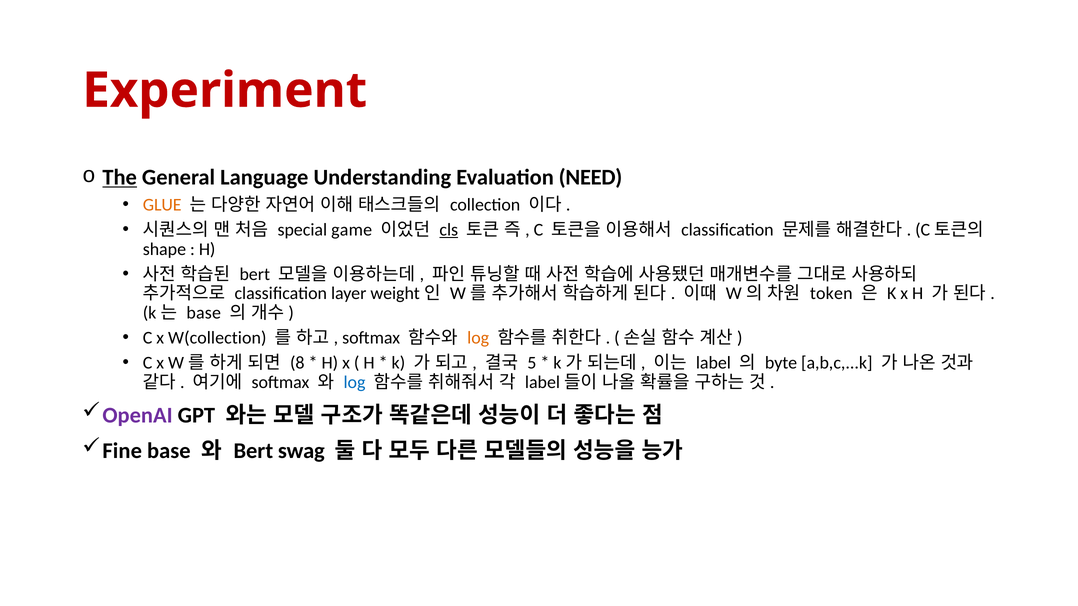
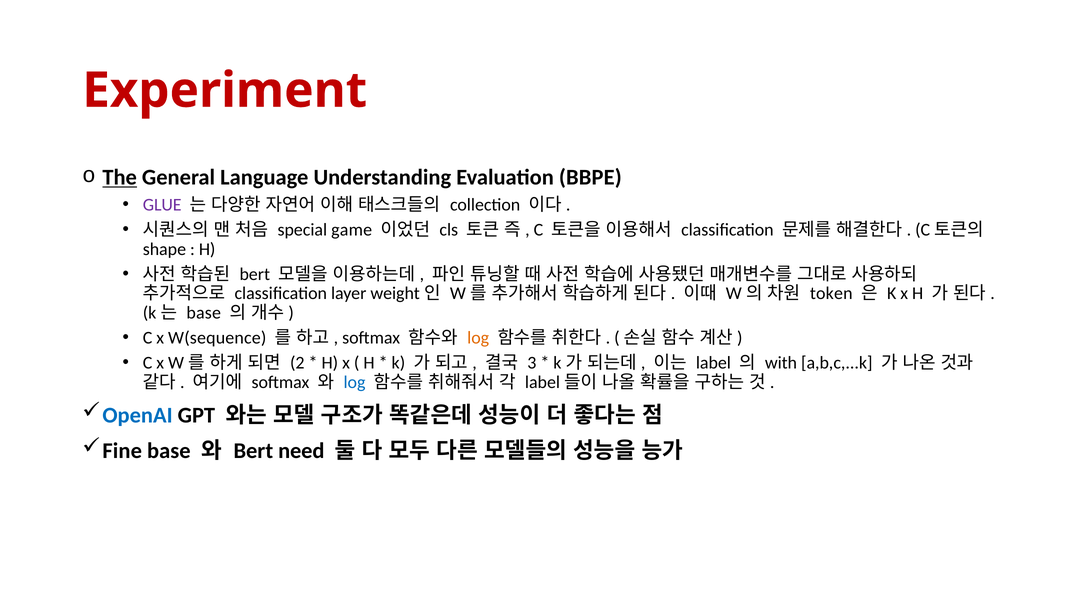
NEED: NEED -> BBPE
GLUE colour: orange -> purple
cls underline: present -> none
W(collection: W(collection -> W(sequence
8: 8 -> 2
5: 5 -> 3
byte: byte -> with
OpenAI colour: purple -> blue
swag: swag -> need
